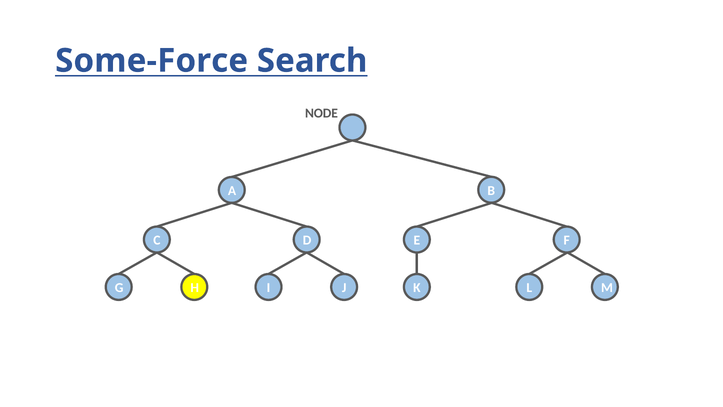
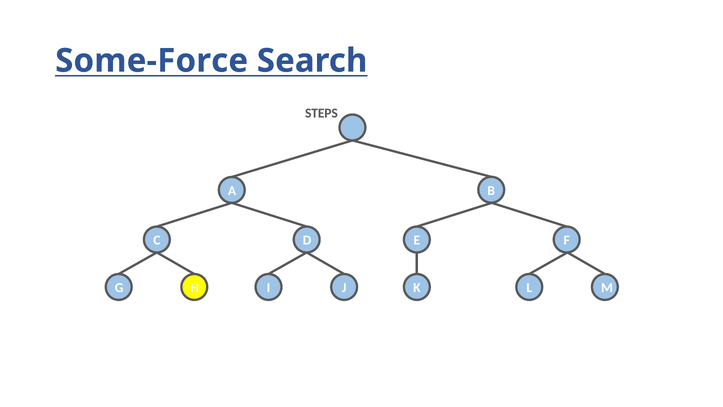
NODE: NODE -> STEPS
